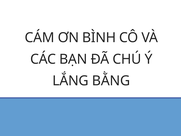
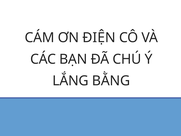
BÌNH: BÌNH -> ĐIỆN
